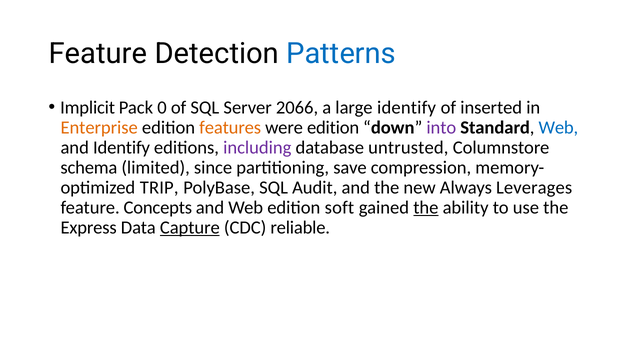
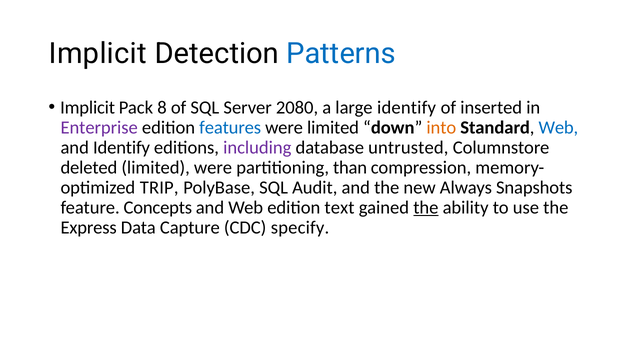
Feature at (98, 54): Feature -> Implicit
0: 0 -> 8
2066: 2066 -> 2080
Enterprise colour: orange -> purple
features colour: orange -> blue
were edition: edition -> limited
into colour: purple -> orange
schema: schema -> deleted
limited since: since -> were
save: save -> than
Leverages: Leverages -> Snapshots
soft: soft -> text
Capture underline: present -> none
reliable: reliable -> specify
